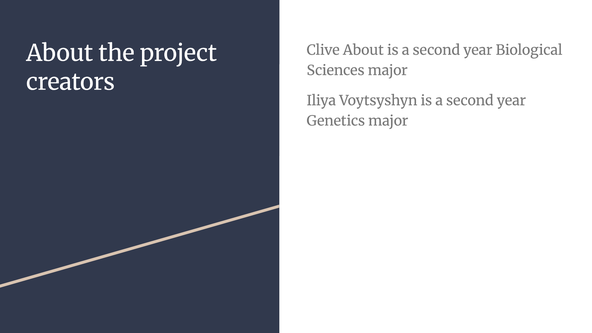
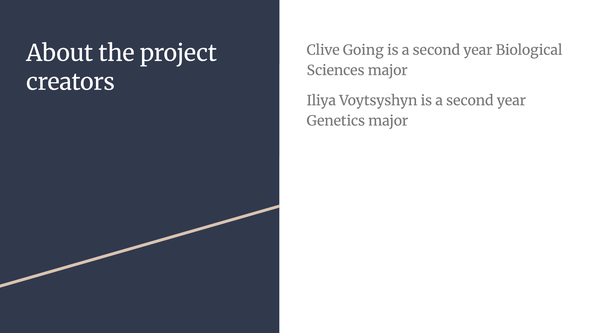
Clive About: About -> Going
